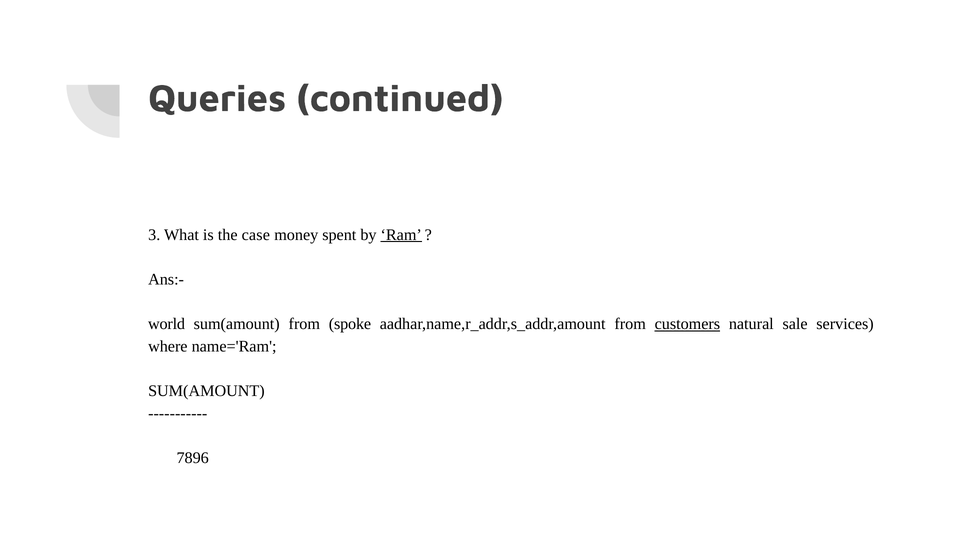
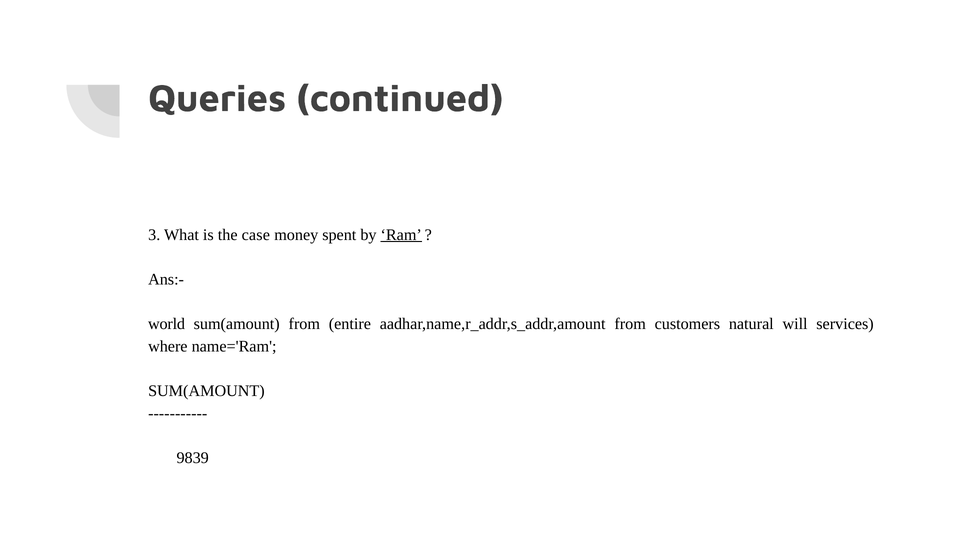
spoke: spoke -> entire
customers underline: present -> none
sale: sale -> will
7896: 7896 -> 9839
